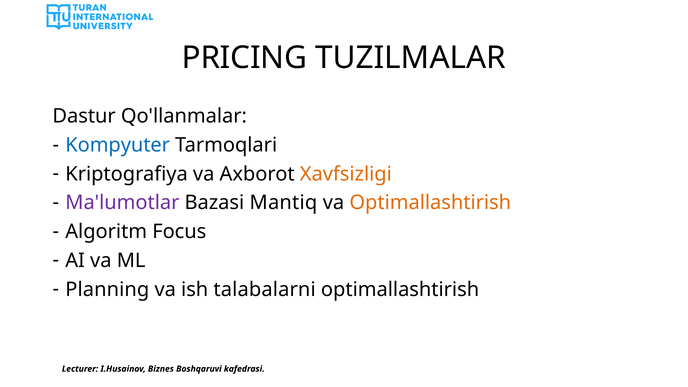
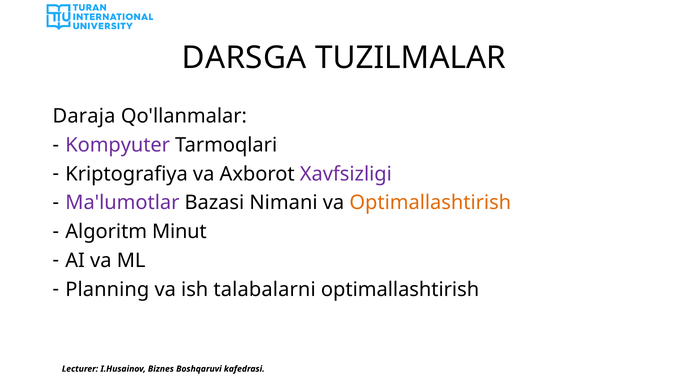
PRICING: PRICING -> DARSGA
Dastur: Dastur -> Daraja
Kompyuter colour: blue -> purple
Xavfsizligi colour: orange -> purple
Mantiq: Mantiq -> Nimani
Focus: Focus -> Minut
